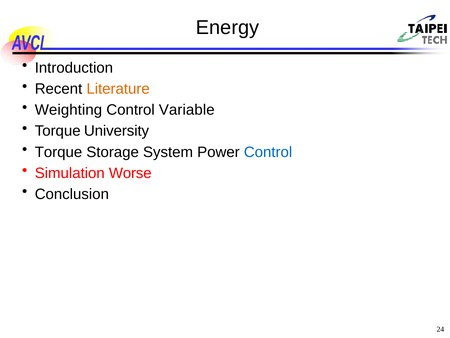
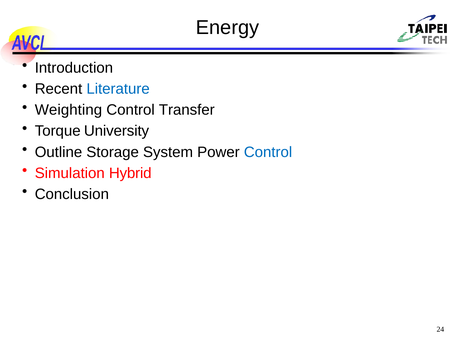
Literature colour: orange -> blue
Variable: Variable -> Transfer
Torque at (58, 152): Torque -> Outline
Worse: Worse -> Hybrid
